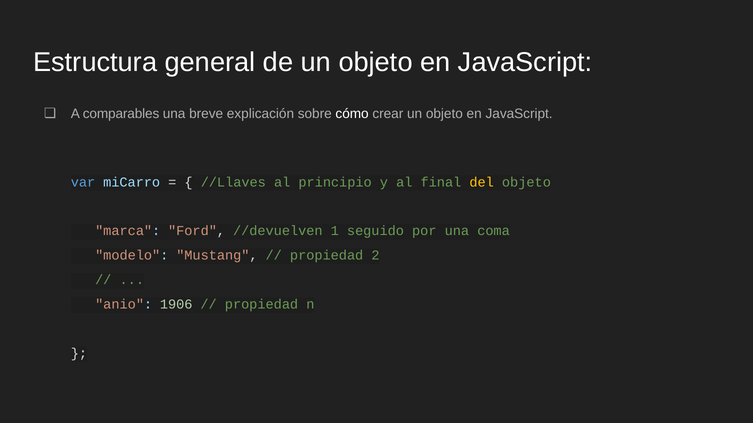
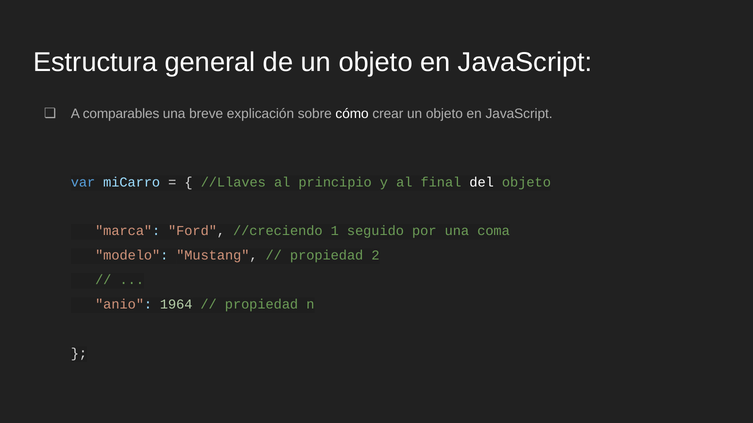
del colour: yellow -> white
//devuelven: //devuelven -> //creciendo
1906: 1906 -> 1964
